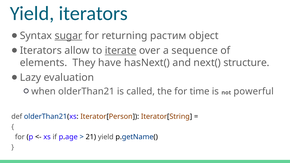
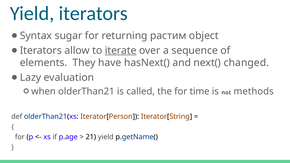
sugar underline: present -> none
structure: structure -> changed
powerful: powerful -> methods
